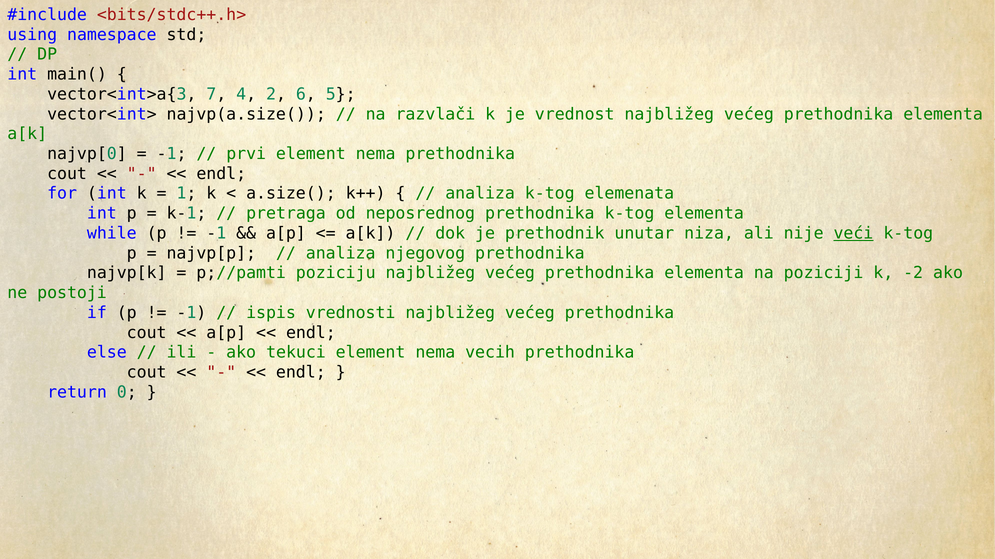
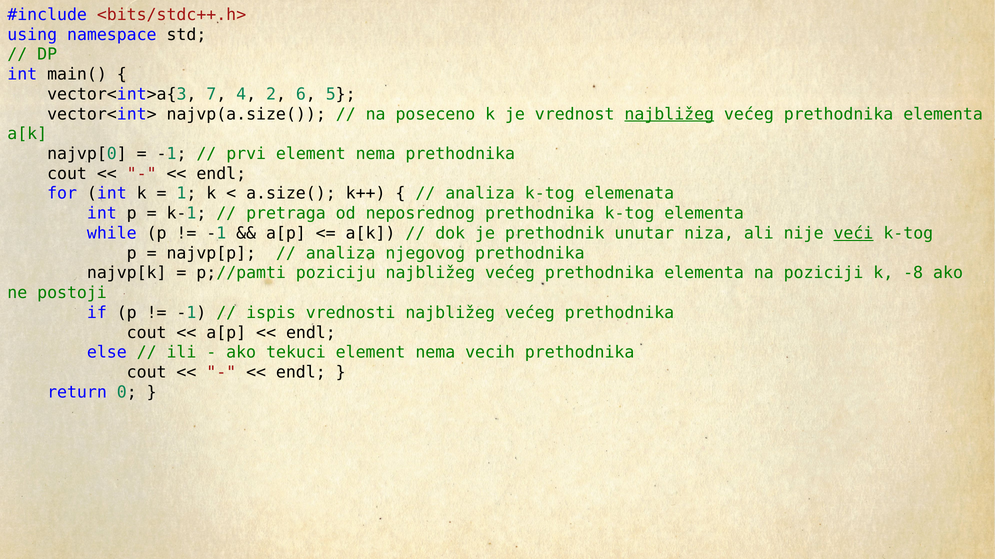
razvlači: razvlači -> poseceno
najbližeg at (669, 114) underline: none -> present
-2: -2 -> -8
